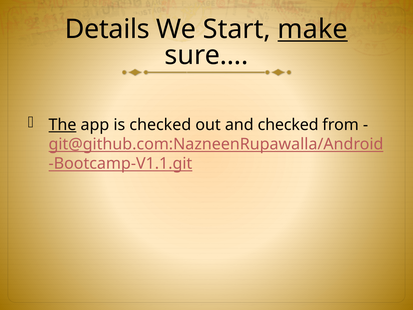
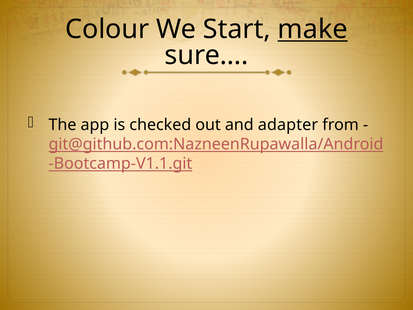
Details: Details -> Colour
The underline: present -> none
and checked: checked -> adapter
